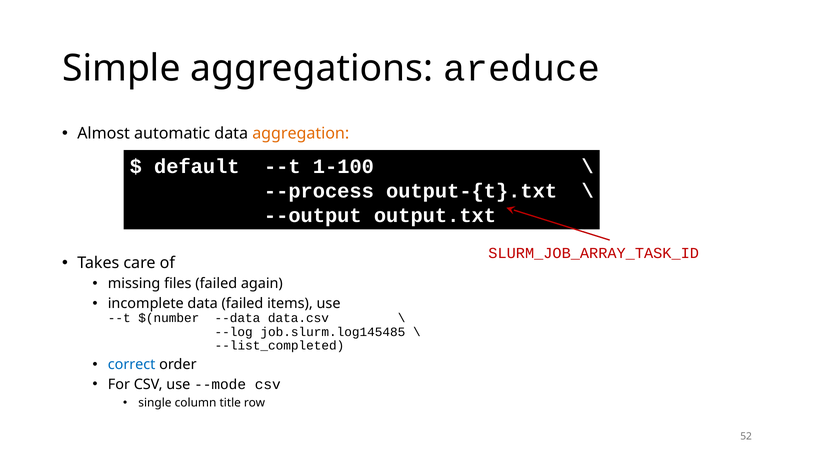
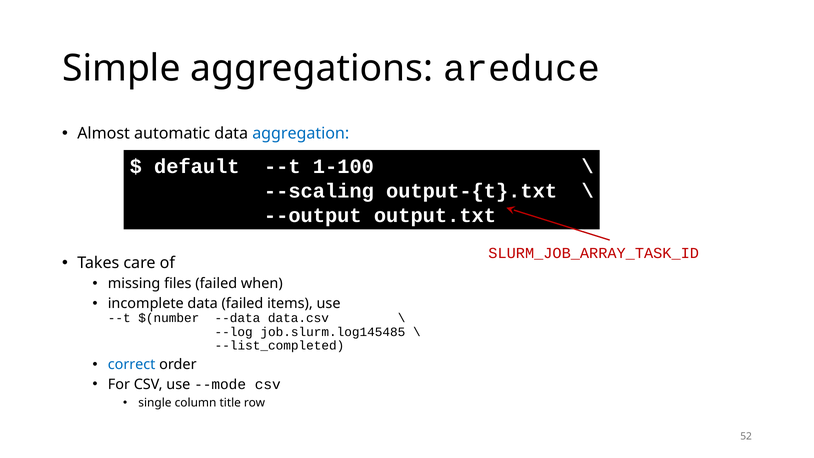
aggregation colour: orange -> blue
--process: --process -> --scaling
again: again -> when
